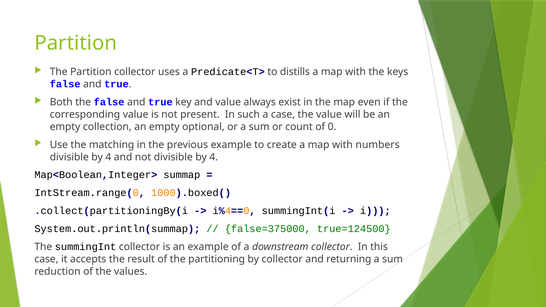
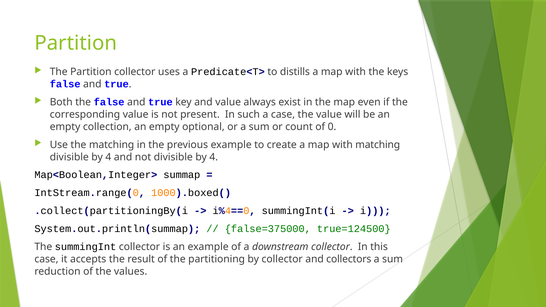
with numbers: numbers -> matching
returning: returning -> collectors
